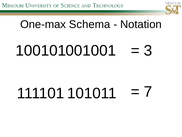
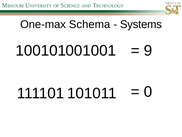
Notation: Notation -> Systems
3: 3 -> 9
7: 7 -> 0
